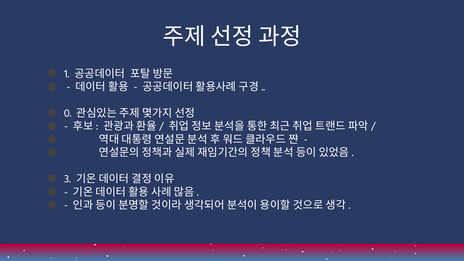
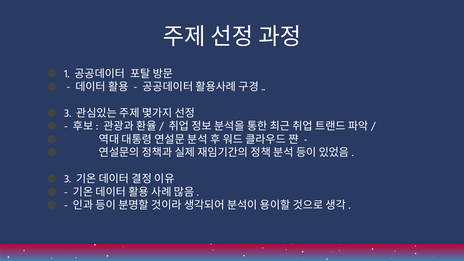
0 at (68, 113): 0 -> 3
